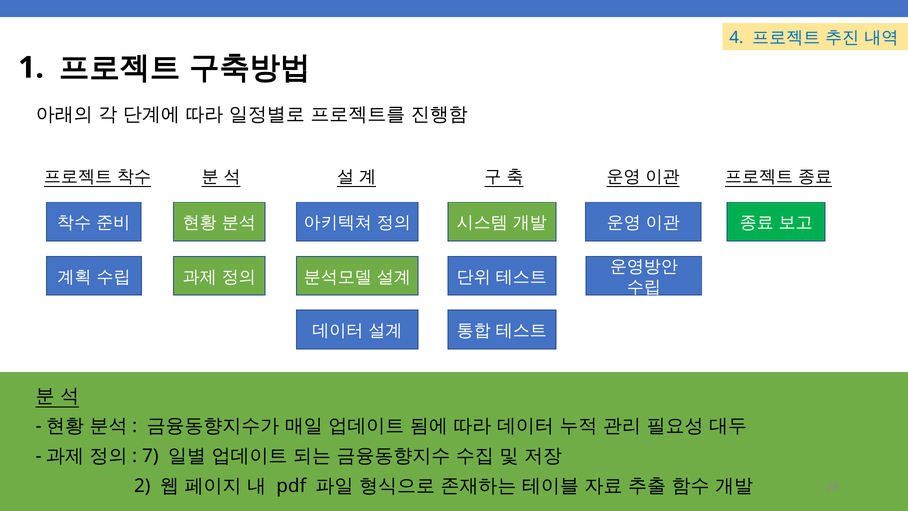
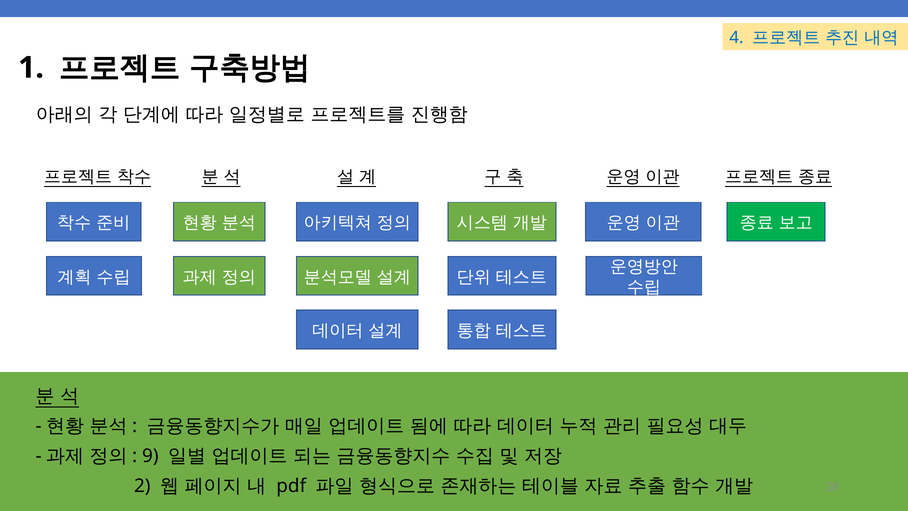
7: 7 -> 9
